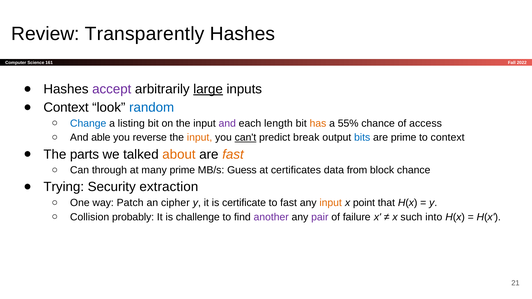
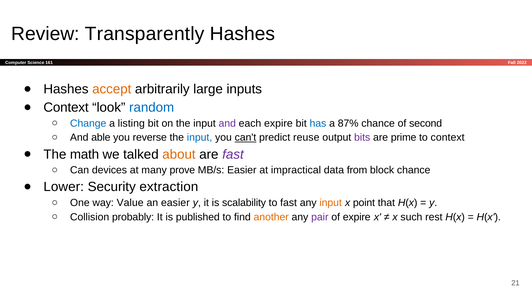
accept colour: purple -> orange
large underline: present -> none
each length: length -> expire
has colour: orange -> blue
55%: 55% -> 87%
access: access -> second
input at (200, 138) colour: orange -> blue
break: break -> reuse
bits colour: blue -> purple
parts: parts -> math
fast at (233, 154) colour: orange -> purple
through: through -> devices
many prime: prime -> prove
MB/s Guess: Guess -> Easier
certificates: certificates -> impractical
Trying: Trying -> Lower
Patch: Patch -> Value
an cipher: cipher -> easier
certificate: certificate -> scalability
challenge: challenge -> published
another colour: purple -> orange
of failure: failure -> expire
into: into -> rest
